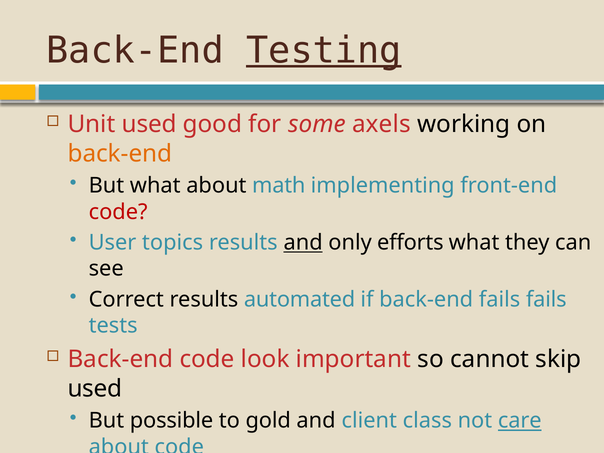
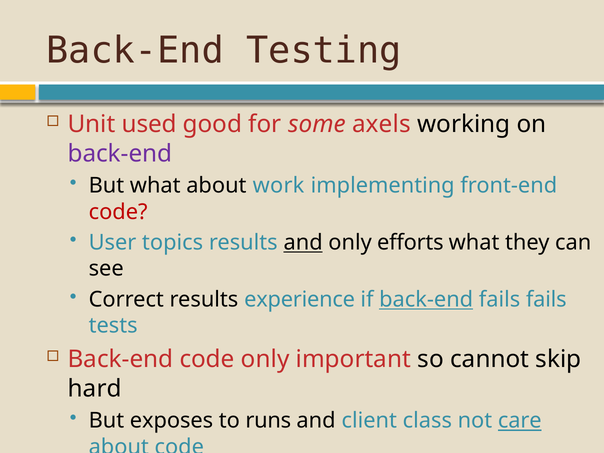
Testing underline: present -> none
back-end at (120, 154) colour: orange -> purple
math: math -> work
automated: automated -> experience
back-end at (426, 300) underline: none -> present
code look: look -> only
used at (95, 389): used -> hard
possible: possible -> exposes
gold: gold -> runs
